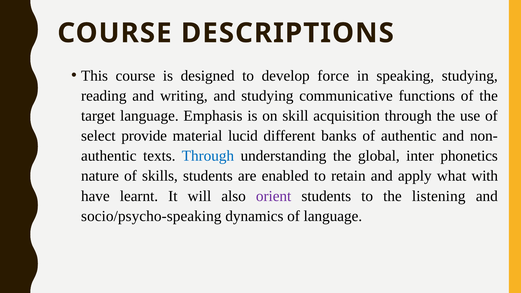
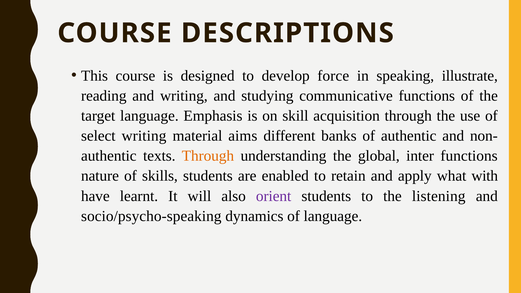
speaking studying: studying -> illustrate
select provide: provide -> writing
lucid: lucid -> aims
Through at (208, 156) colour: blue -> orange
inter phonetics: phonetics -> functions
